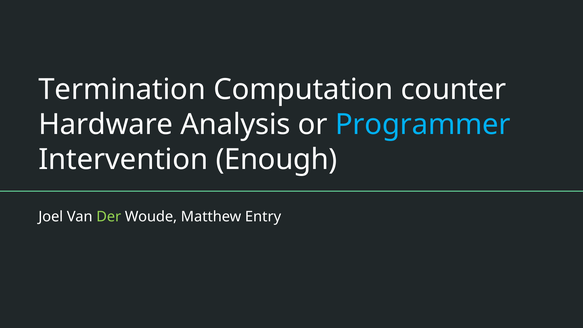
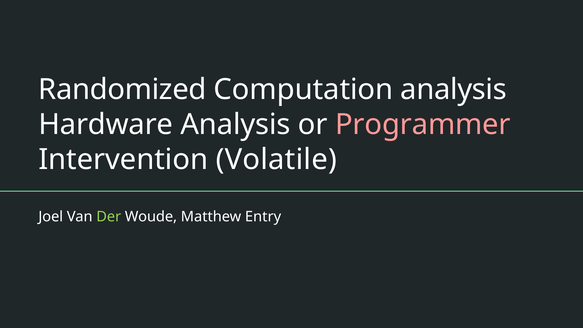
Termination: Termination -> Randomized
Computation counter: counter -> analysis
Programmer colour: light blue -> pink
Enough: Enough -> Volatile
